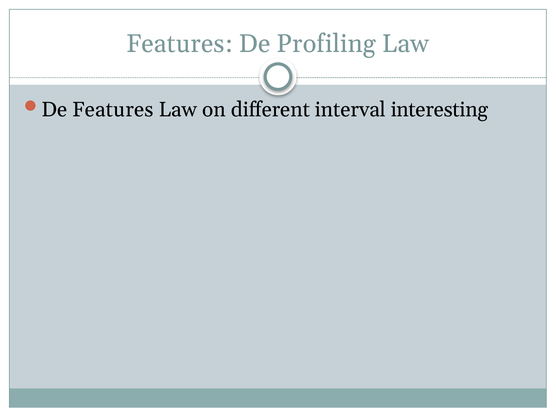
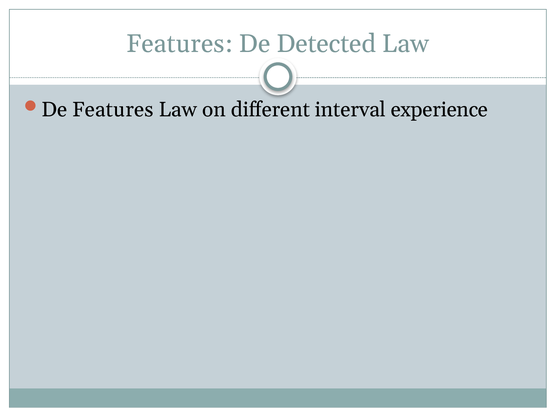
Profiling: Profiling -> Detected
interesting: interesting -> experience
